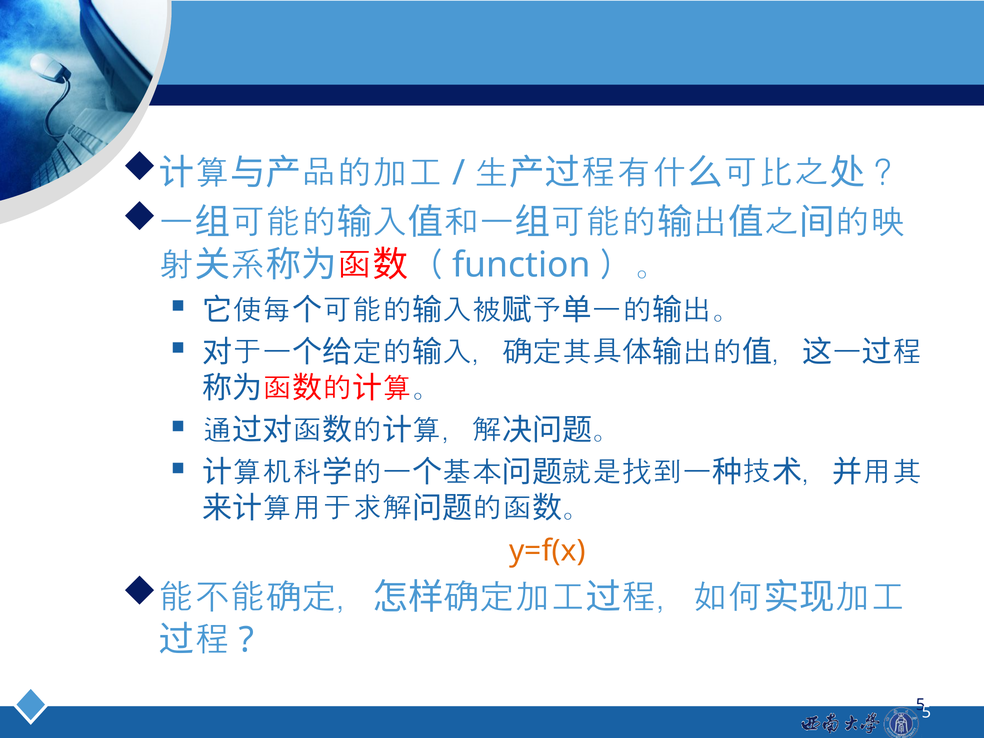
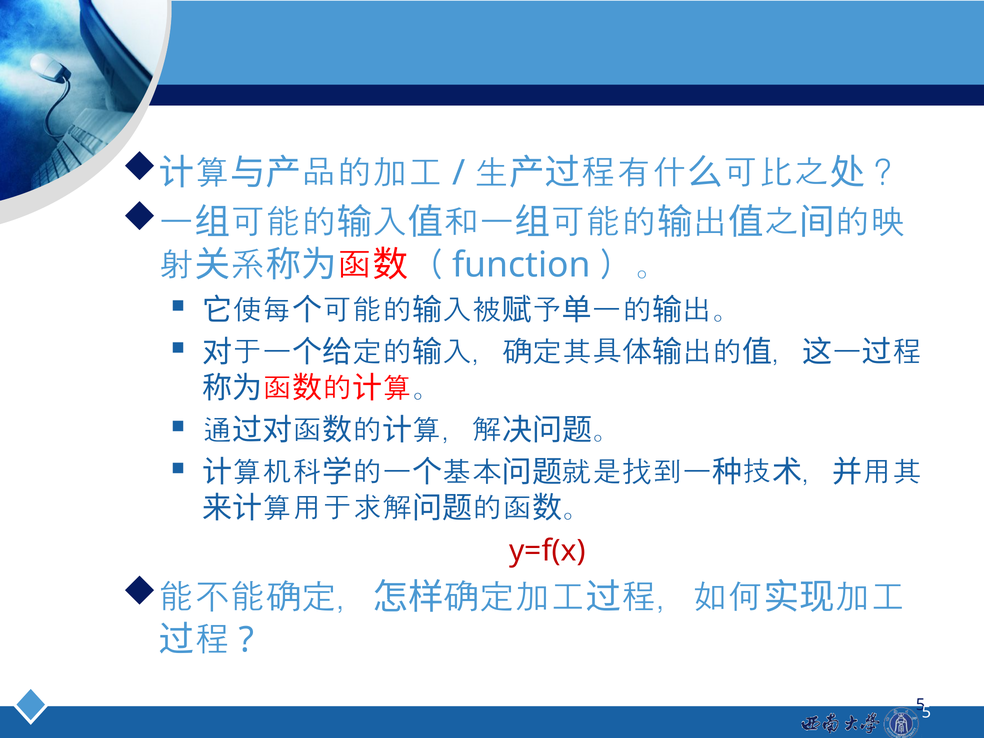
y=f(x colour: orange -> red
